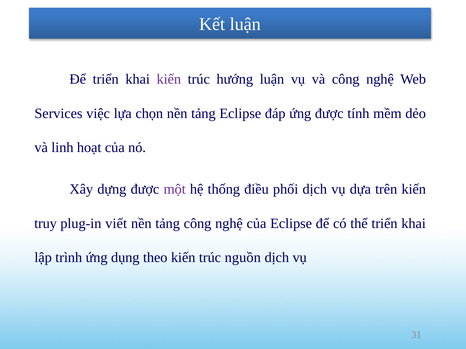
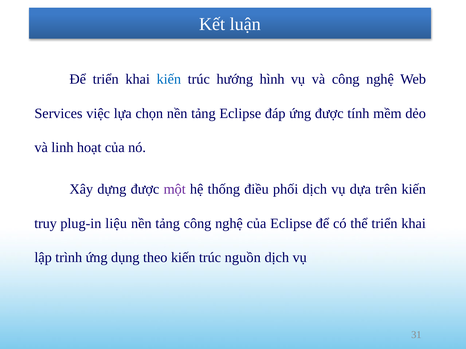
kiến at (169, 79) colour: purple -> blue
hướng luận: luận -> hình
viết: viết -> liệu
